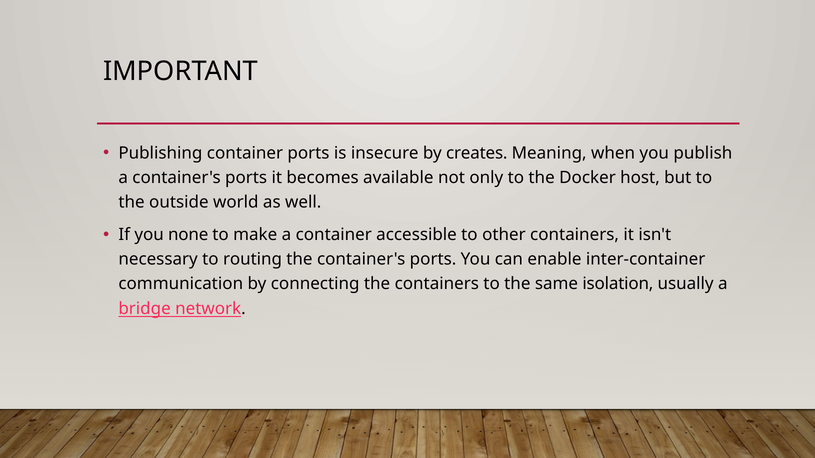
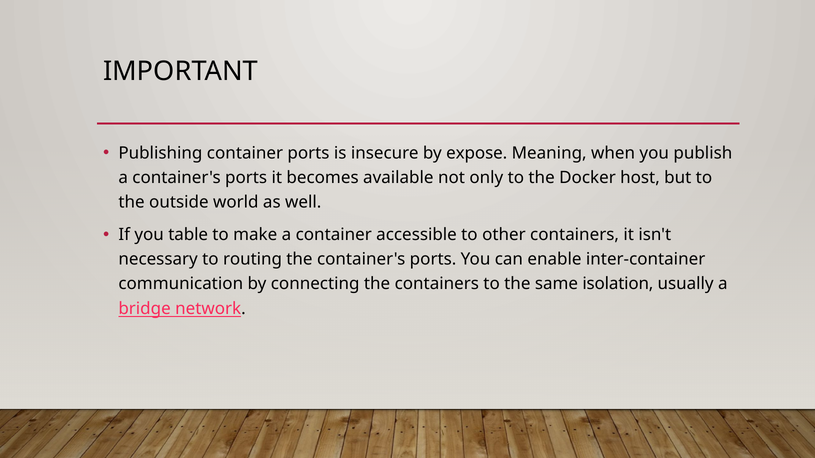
creates: creates -> expose
none: none -> table
